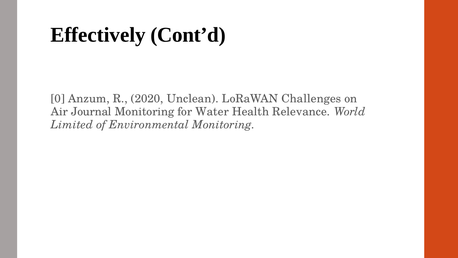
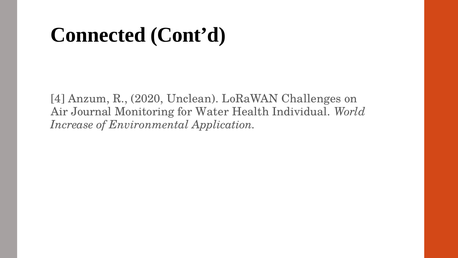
Effectively: Effectively -> Connected
0: 0 -> 4
Relevance: Relevance -> Individual
Limited: Limited -> Increase
Environmental Monitoring: Monitoring -> Application
